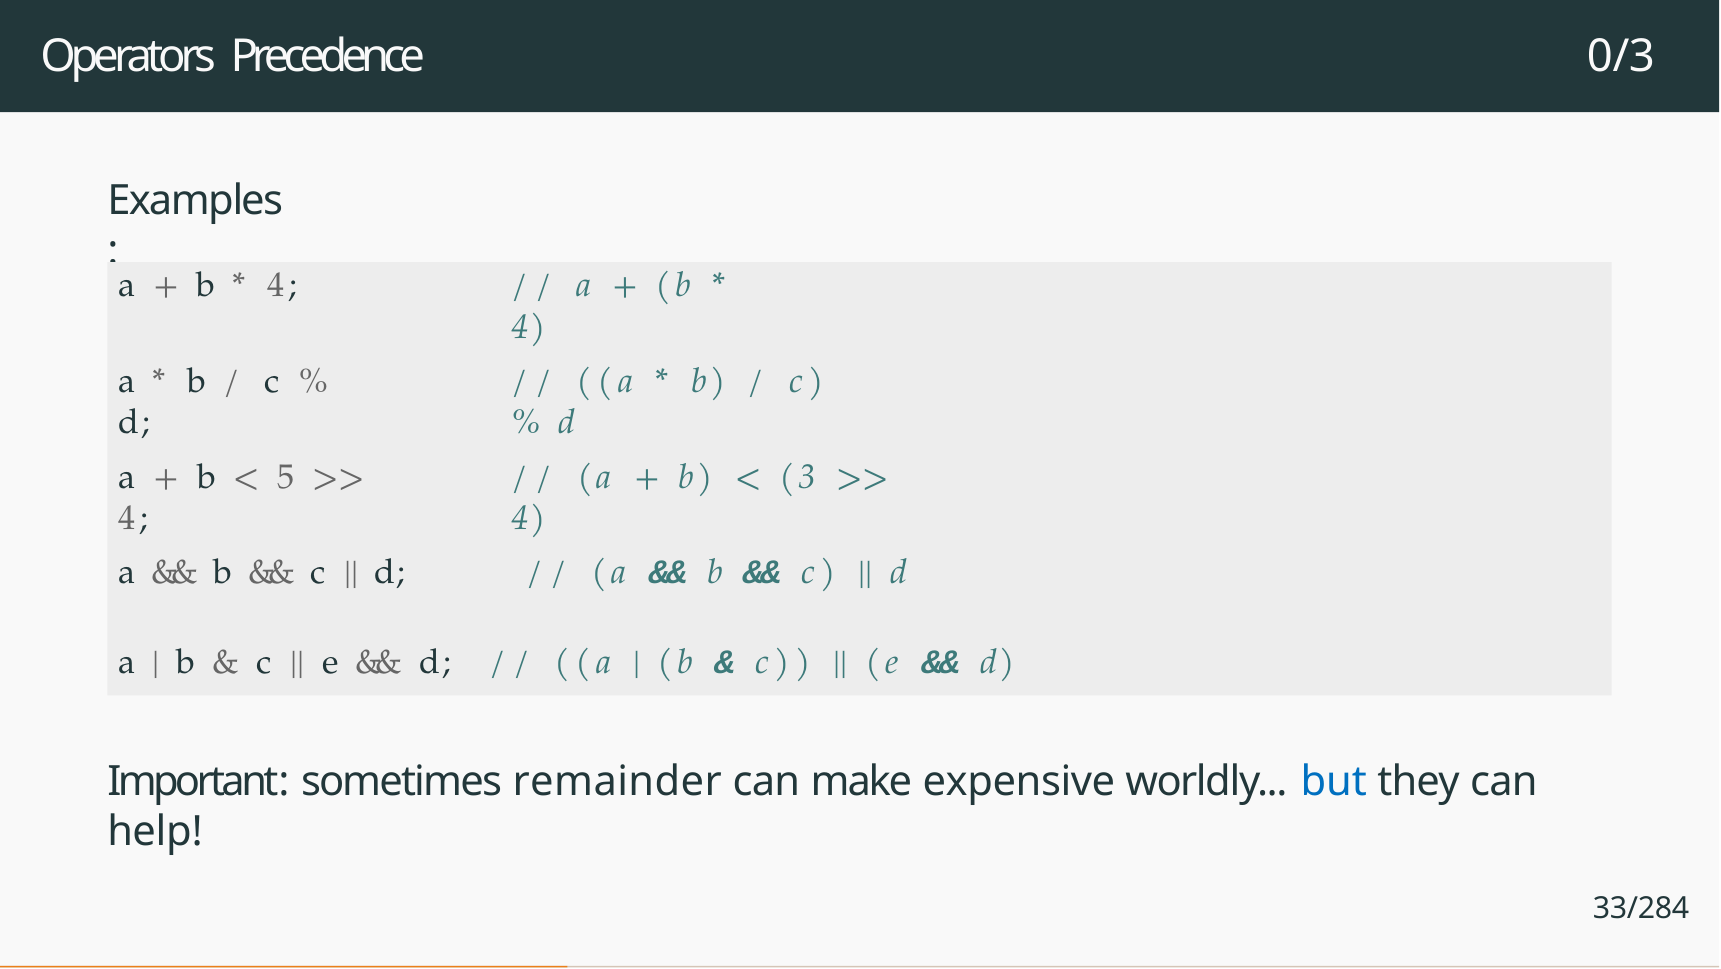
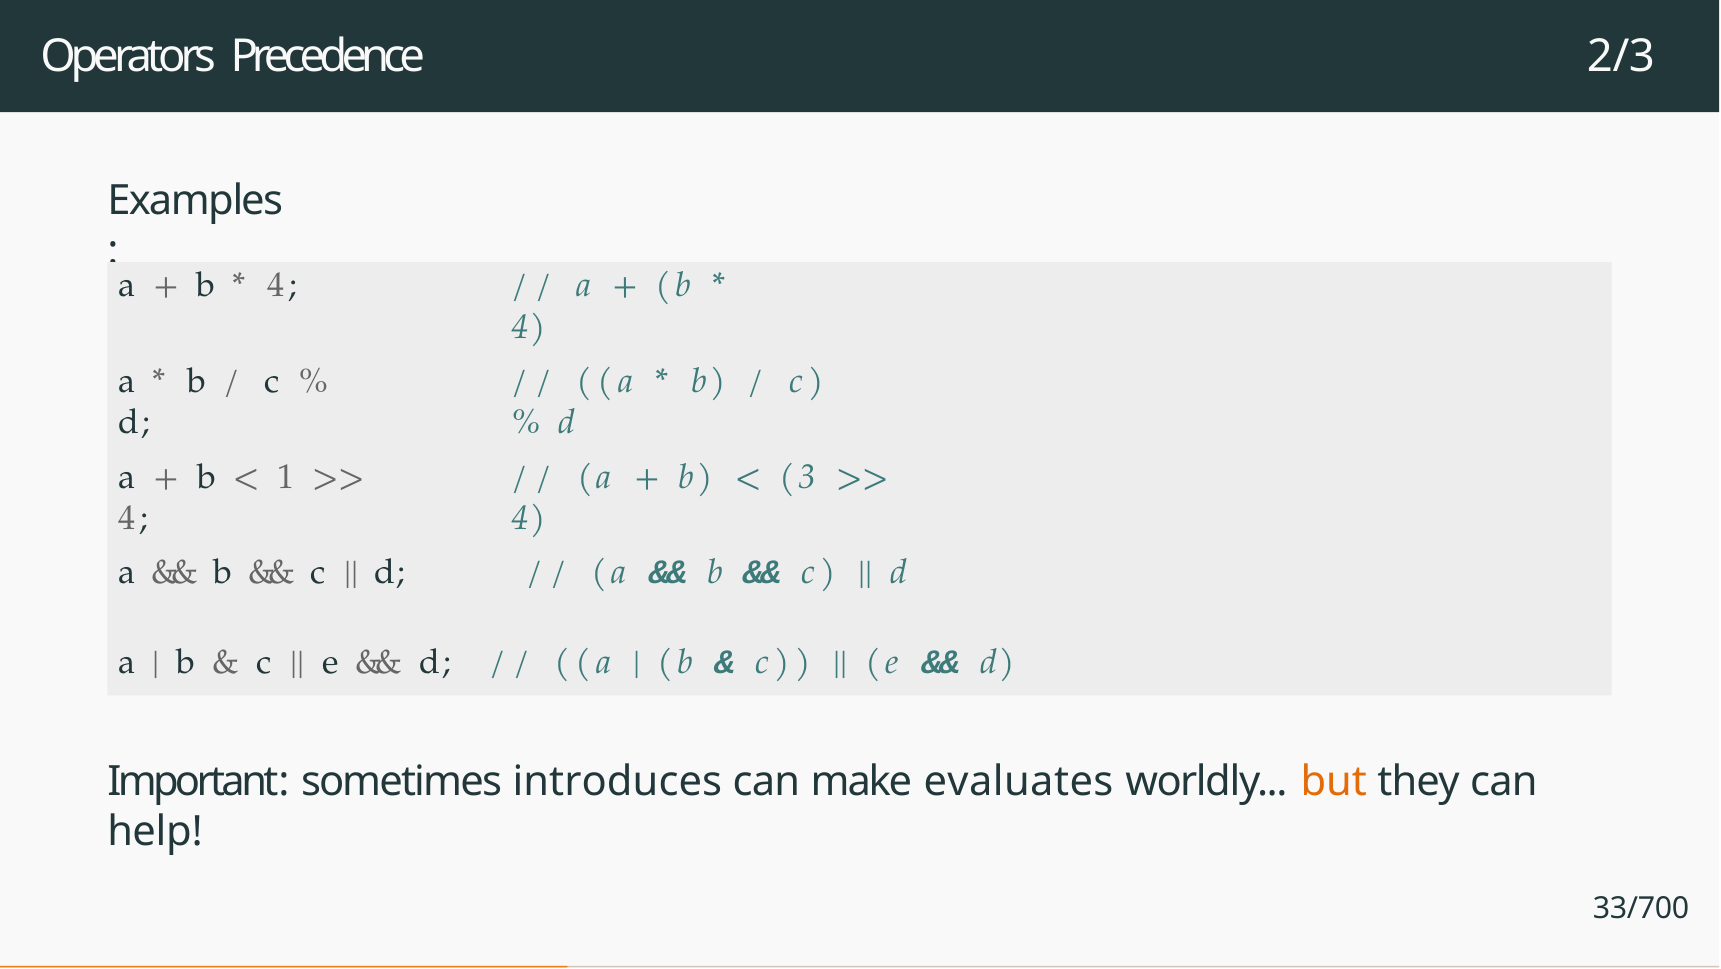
0/3: 0/3 -> 2/3
5: 5 -> 1
remainder: remainder -> introduces
expensive: expensive -> evaluates
but colour: blue -> orange
33/284: 33/284 -> 33/700
